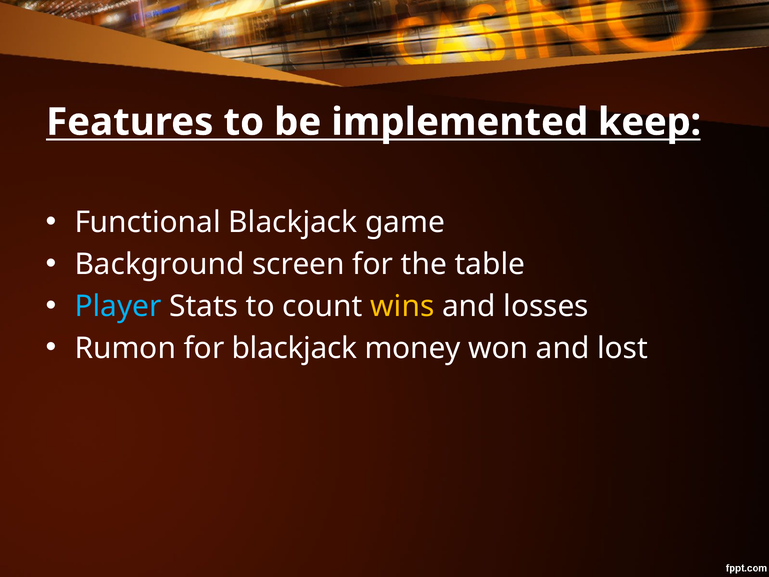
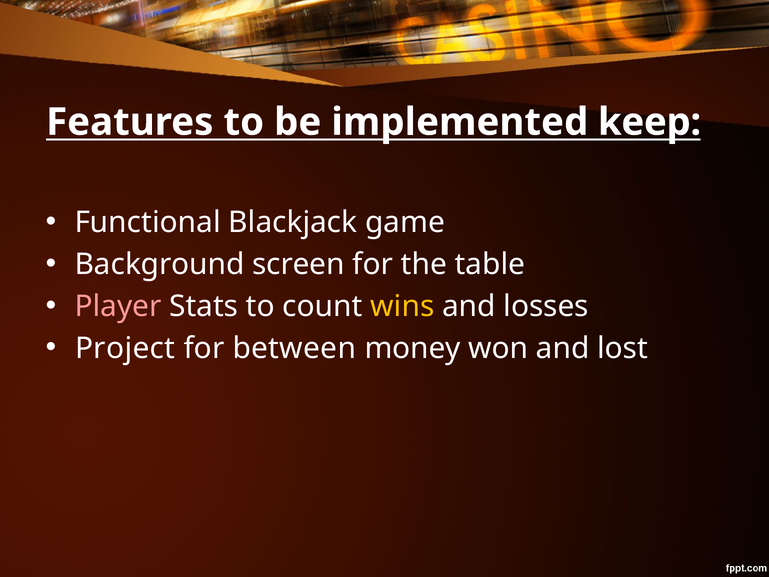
Player colour: light blue -> pink
Rumon: Rumon -> Project
for blackjack: blackjack -> between
